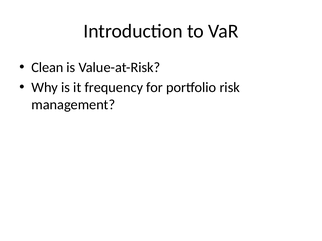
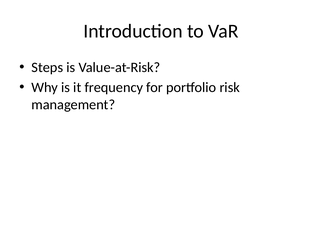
Clean: Clean -> Steps
